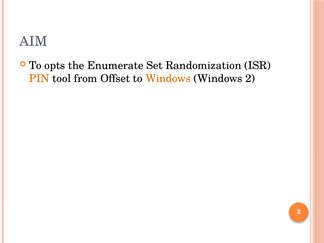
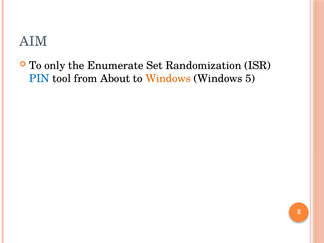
opts: opts -> only
PIN colour: orange -> blue
Offset: Offset -> About
Windows 2: 2 -> 5
